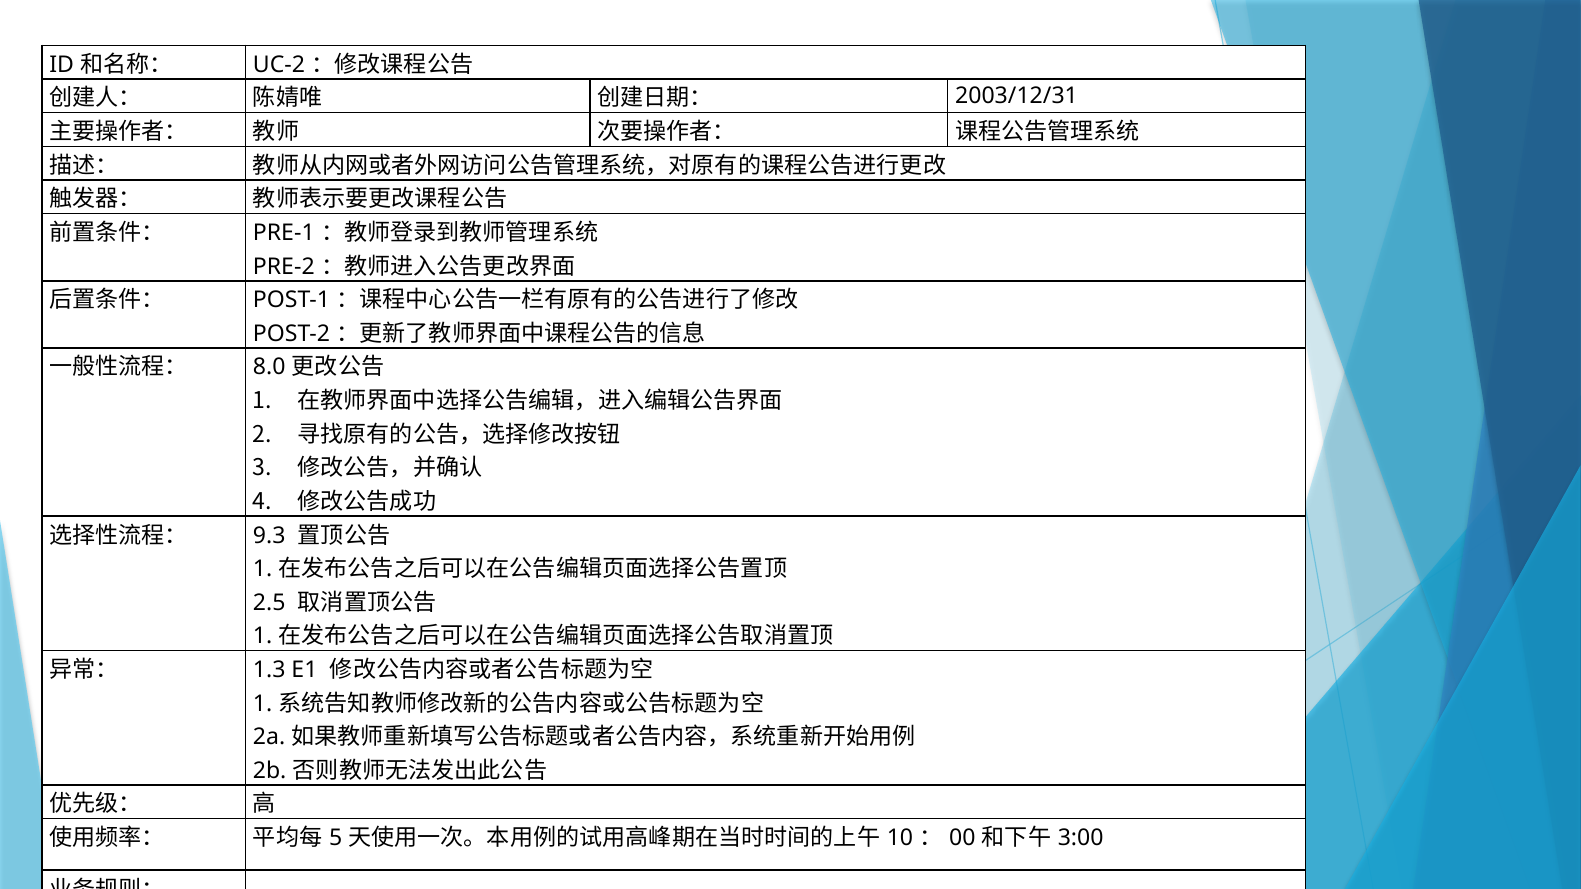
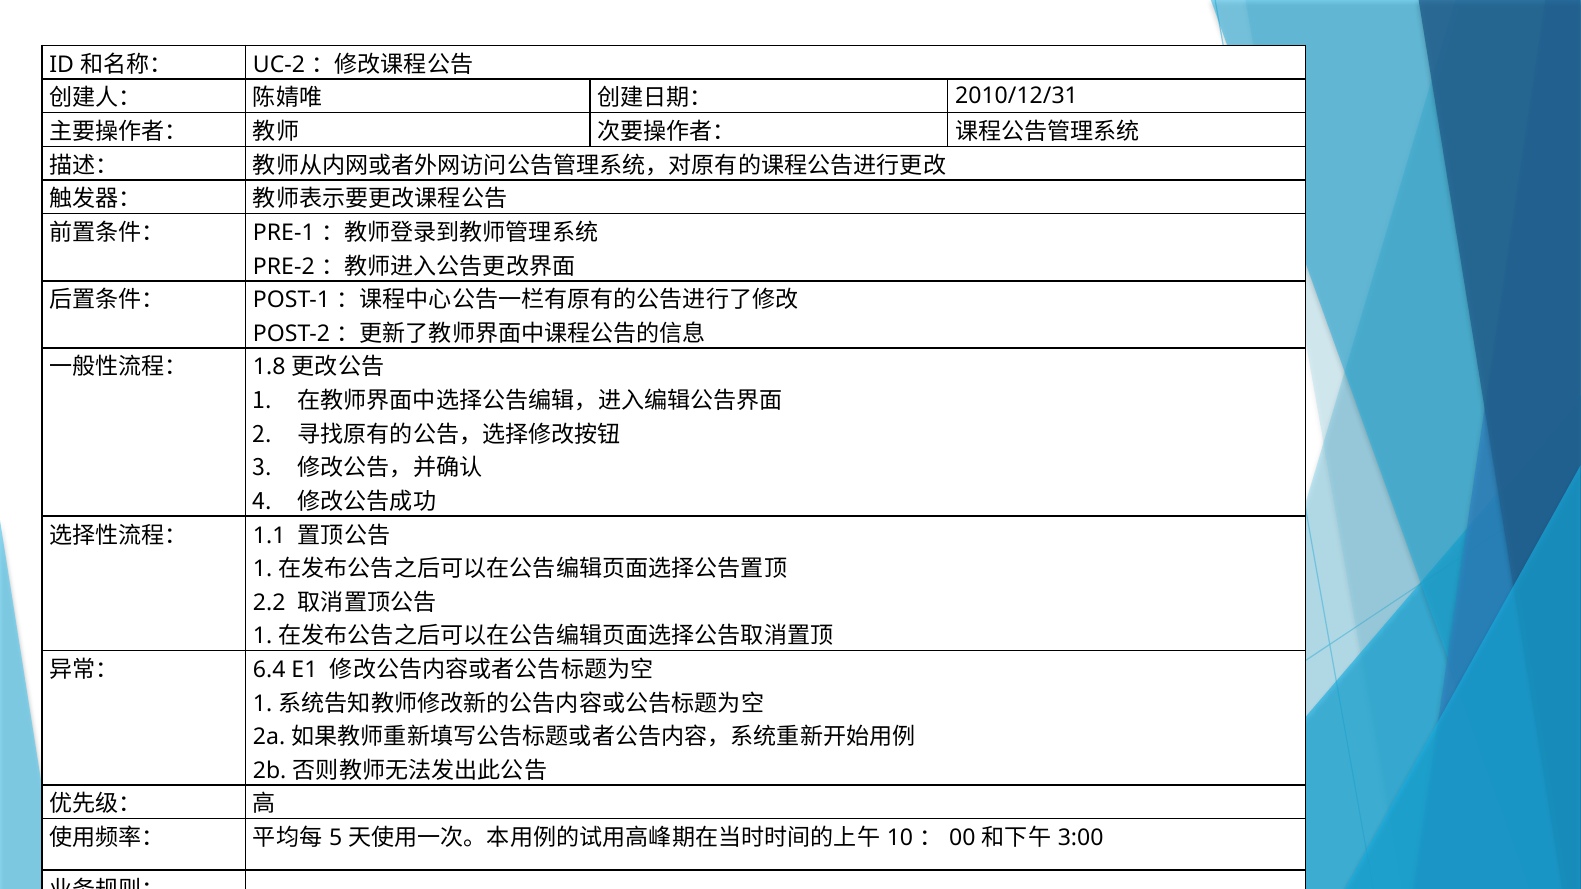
2003/12/31: 2003/12/31 -> 2010/12/31
8.0: 8.0 -> 1.8
9.3: 9.3 -> 1.1
2.5: 2.5 -> 2.2
1.3: 1.3 -> 6.4
